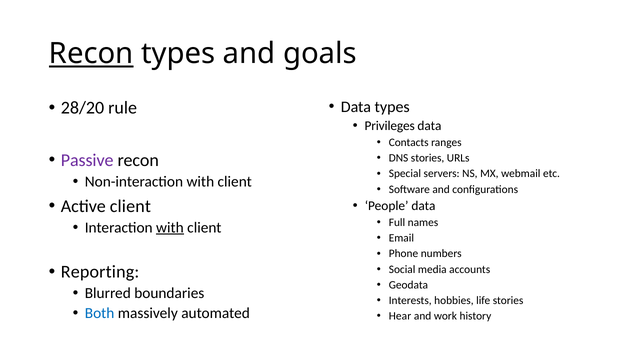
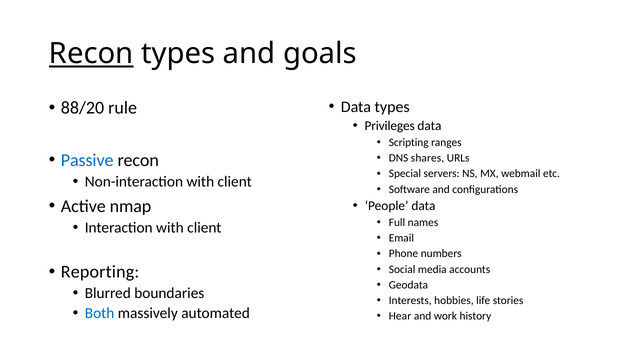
28/20: 28/20 -> 88/20
Contacts: Contacts -> Scripting
Passive colour: purple -> blue
DNS stories: stories -> shares
Active client: client -> nmap
with at (170, 227) underline: present -> none
